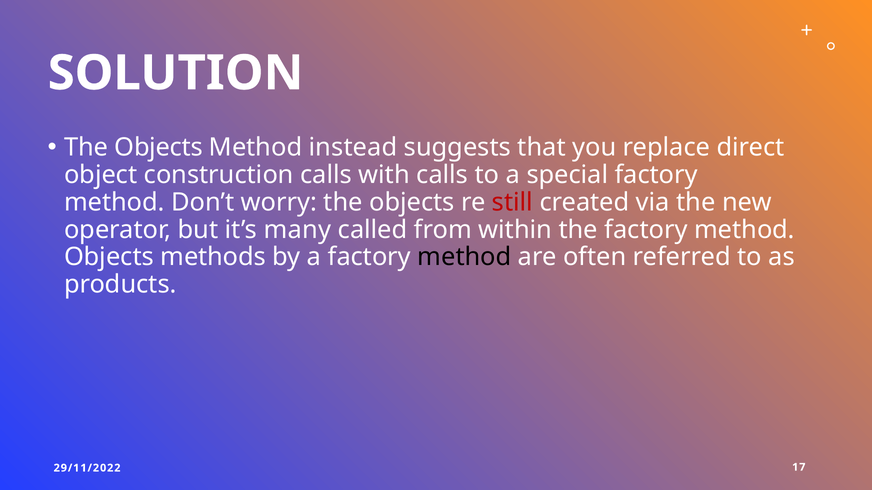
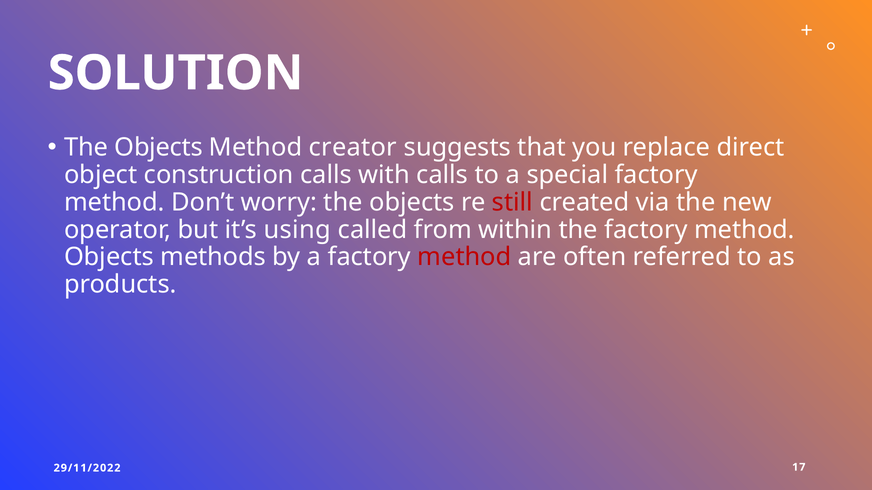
instead: instead -> creator
many: many -> using
method at (464, 257) colour: black -> red
